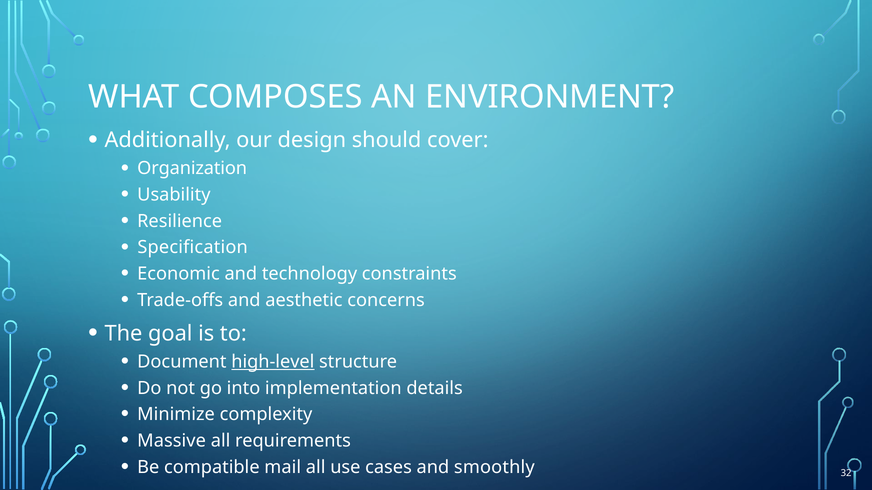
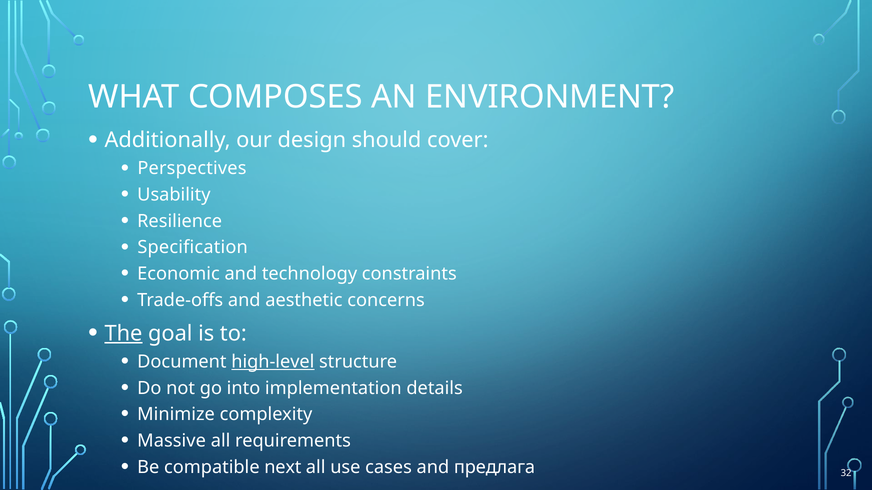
Organization: Organization -> Perspectives
The underline: none -> present
mail: mail -> next
smoothly: smoothly -> предлага
